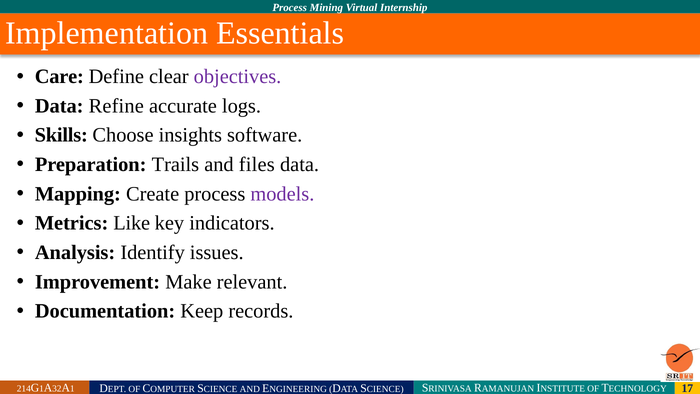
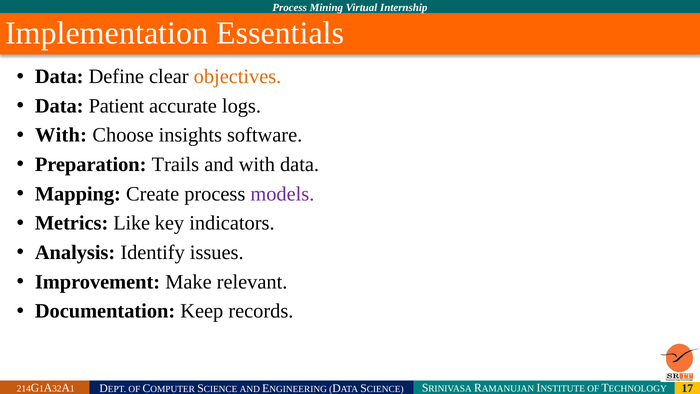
Care at (59, 76): Care -> Data
objectives colour: purple -> orange
Refine: Refine -> Patient
Skills at (61, 135): Skills -> With
and files: files -> with
